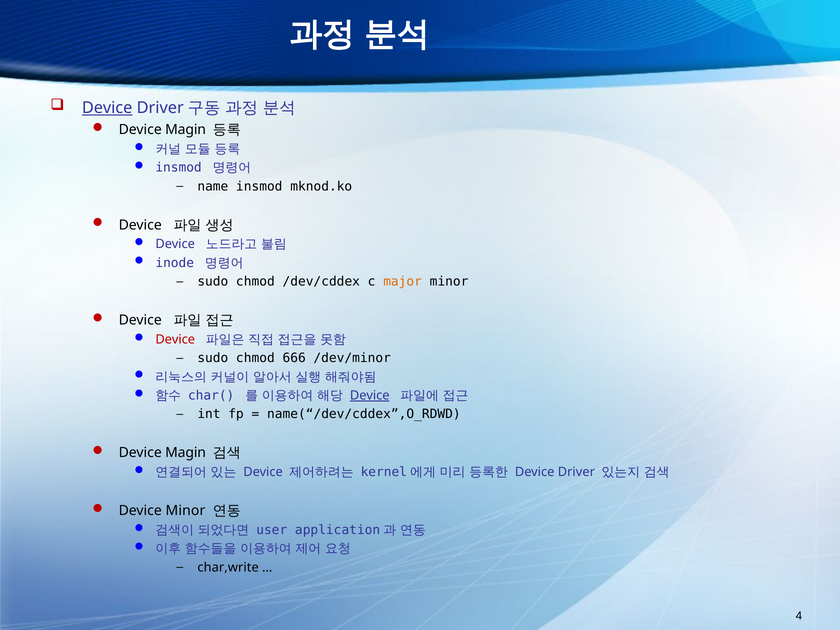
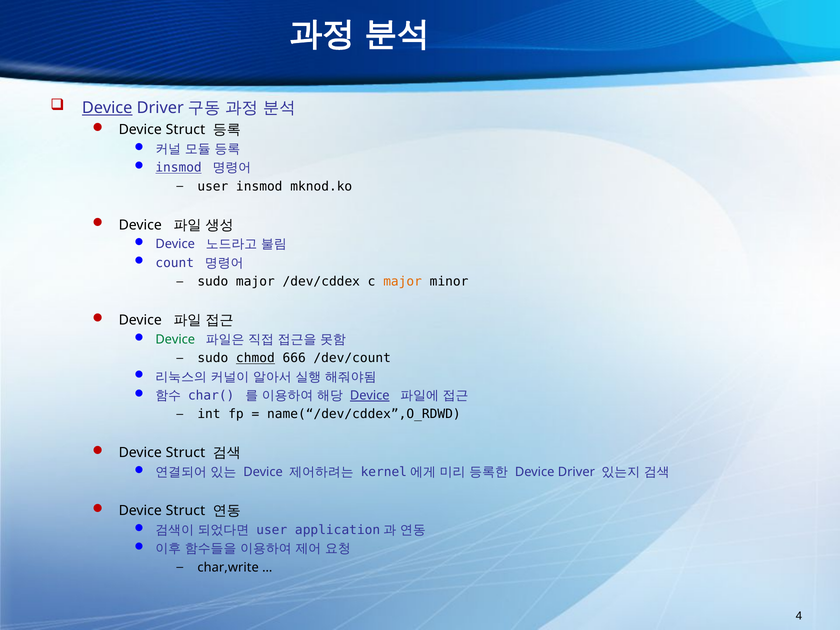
Magin at (186, 130): Magin -> Struct
insmod at (179, 168) underline: none -> present
name at (213, 186): name -> user
inode: inode -> count
chmod at (255, 282): chmod -> major
Device at (175, 340) colour: red -> green
chmod at (255, 358) underline: none -> present
/dev/minor: /dev/minor -> /dev/count
Magin at (186, 453): Magin -> Struct
Minor at (185, 511): Minor -> Struct
